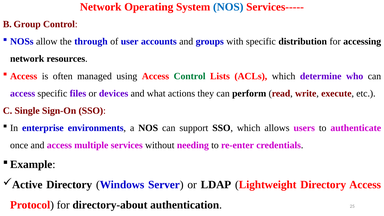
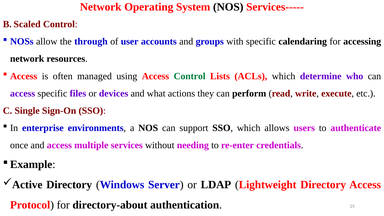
NOS at (228, 7) colour: blue -> black
Group: Group -> Scaled
distribution: distribution -> calendaring
